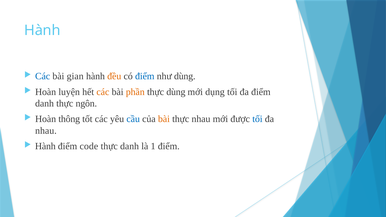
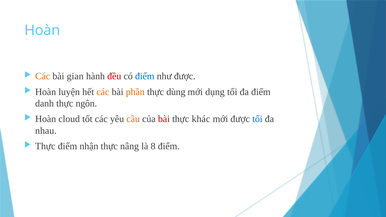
Hành at (42, 30): Hành -> Hoàn
Các at (43, 76) colour: blue -> orange
đều colour: orange -> red
như dùng: dùng -> được
thông: thông -> cloud
cầu colour: blue -> orange
bài at (164, 119) colour: orange -> red
thực nhau: nhau -> khác
Hành at (45, 146): Hành -> Thực
code: code -> nhận
thực danh: danh -> nâng
1: 1 -> 8
